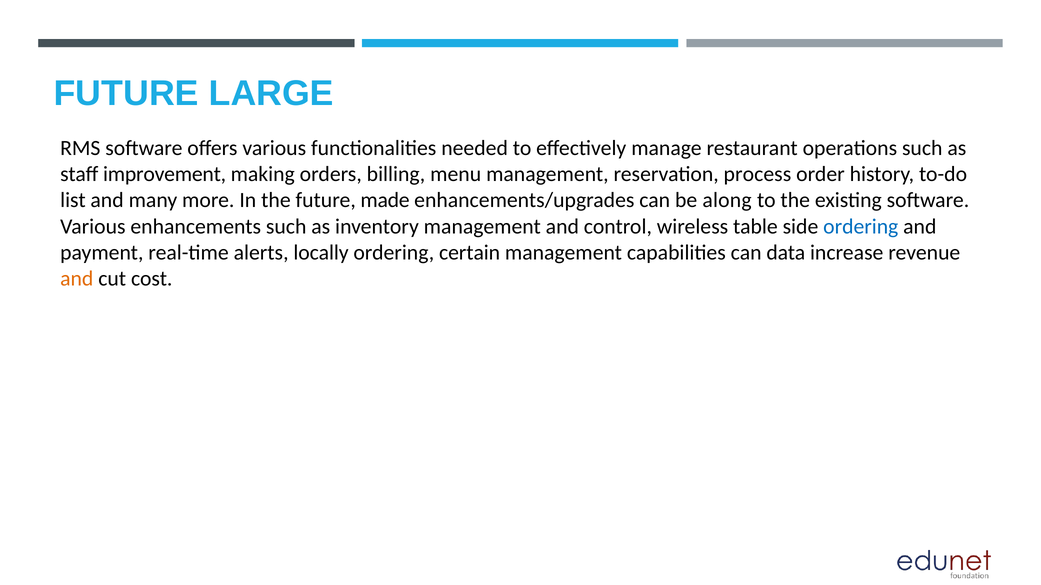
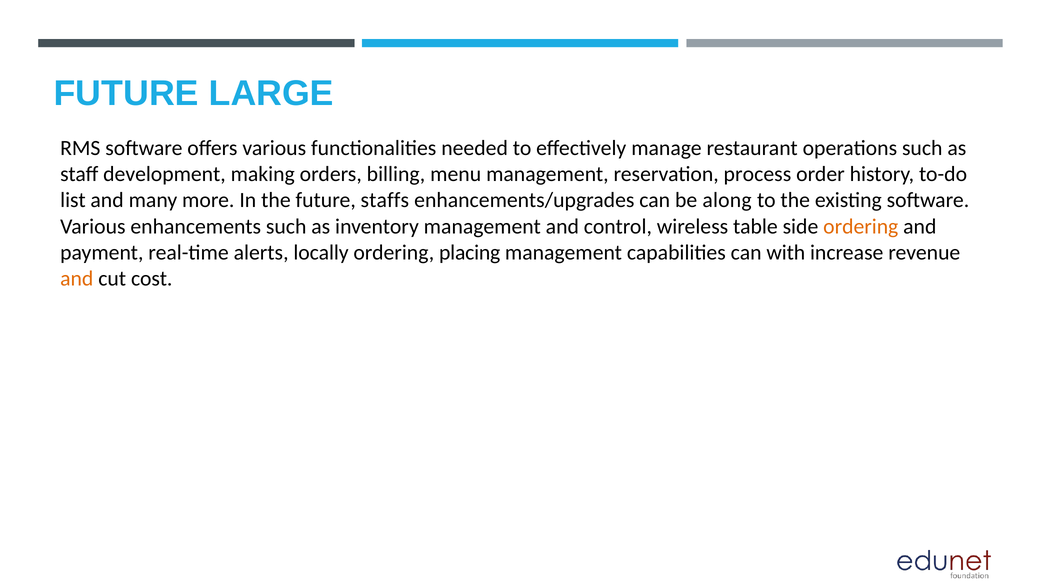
improvement: improvement -> development
made: made -> staffs
ordering at (861, 227) colour: blue -> orange
certain: certain -> placing
data: data -> with
